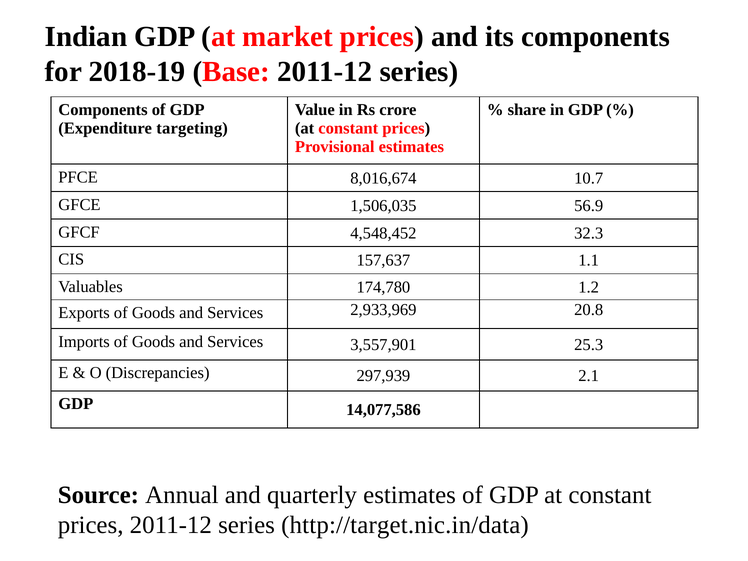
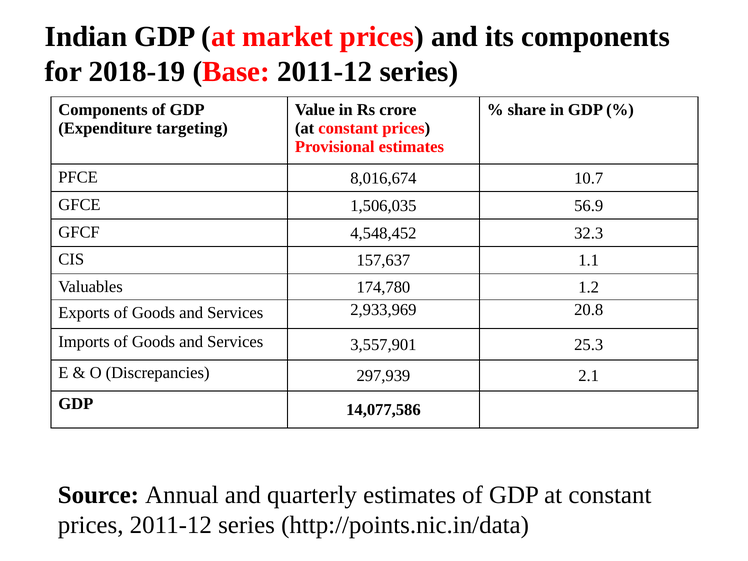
http://target.nic.in/data: http://target.nic.in/data -> http://points.nic.in/data
